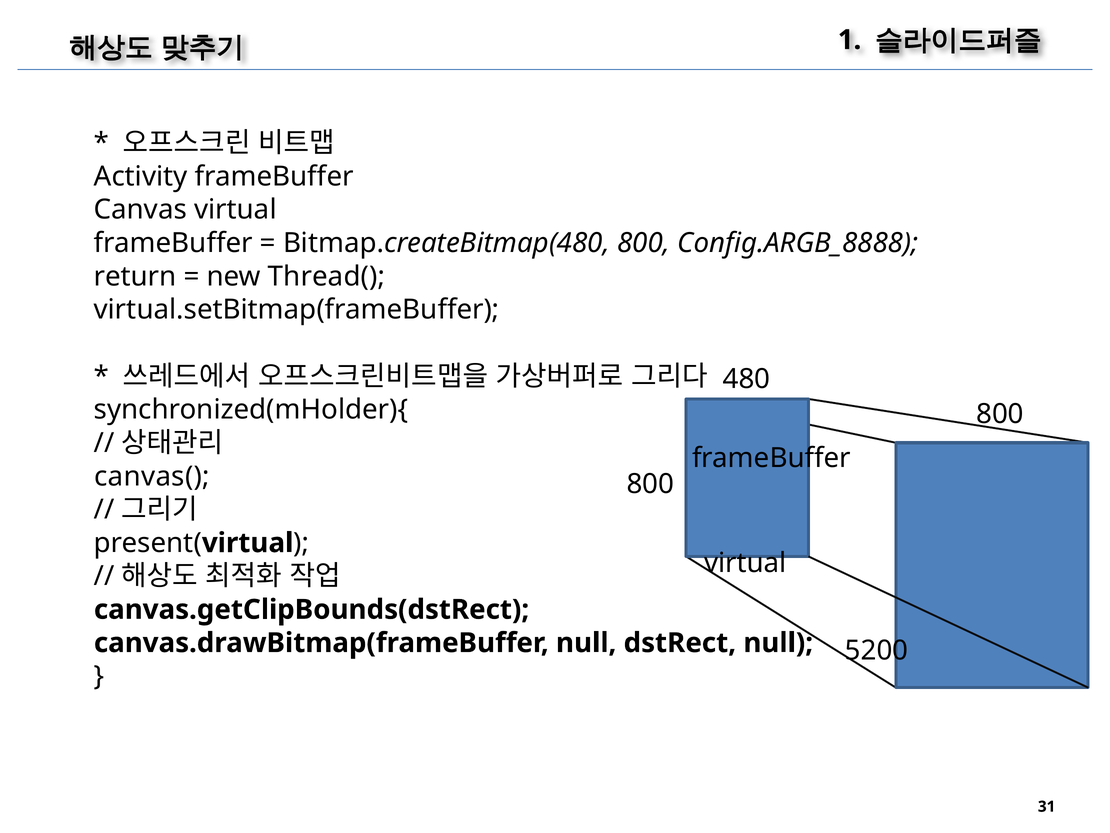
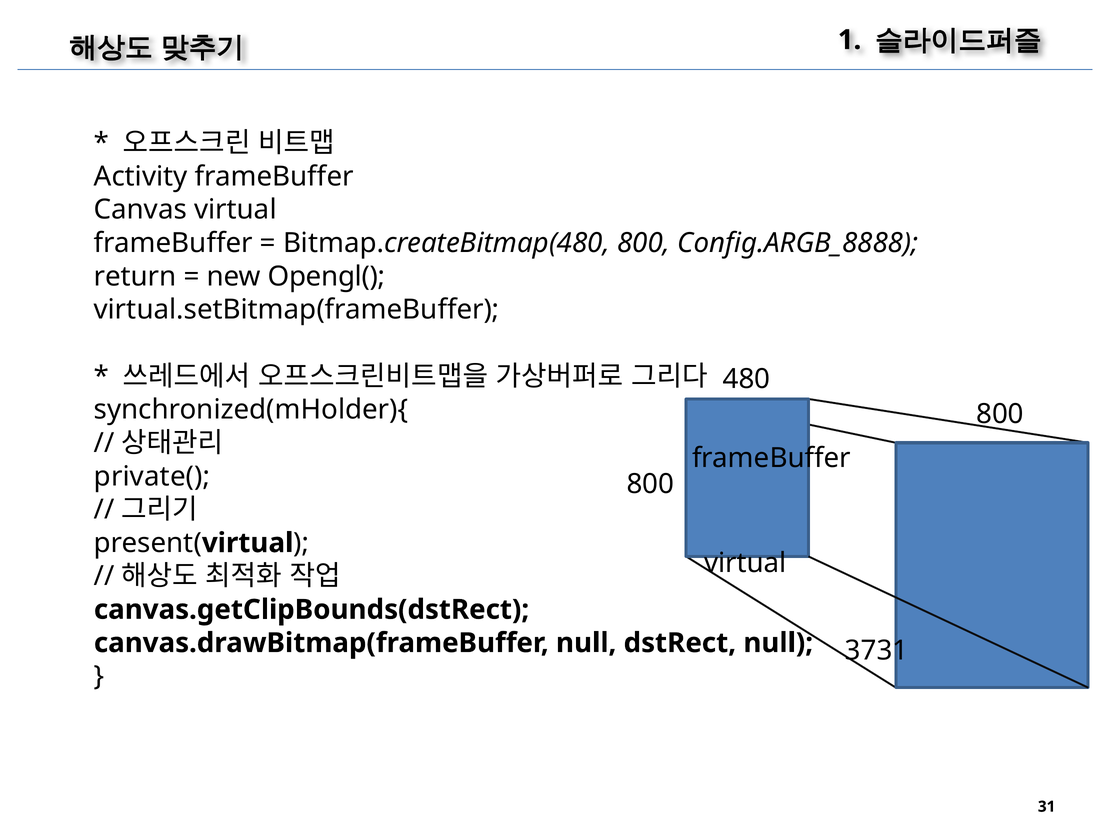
Thread(: Thread( -> Opengl(
canvas(: canvas( -> private(
5200: 5200 -> 3731
